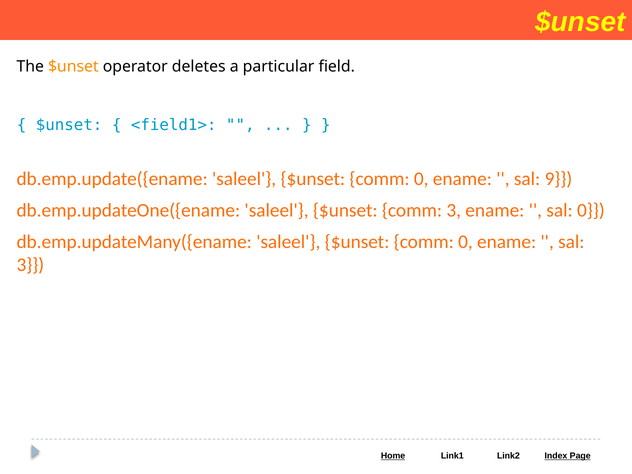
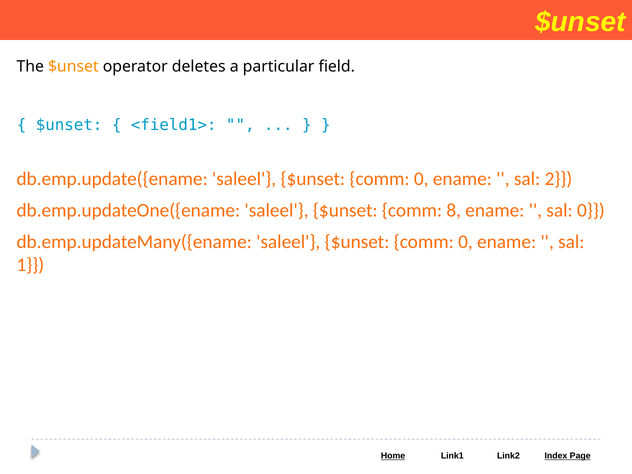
9: 9 -> 2
comm 3: 3 -> 8
3 at (30, 265): 3 -> 1
